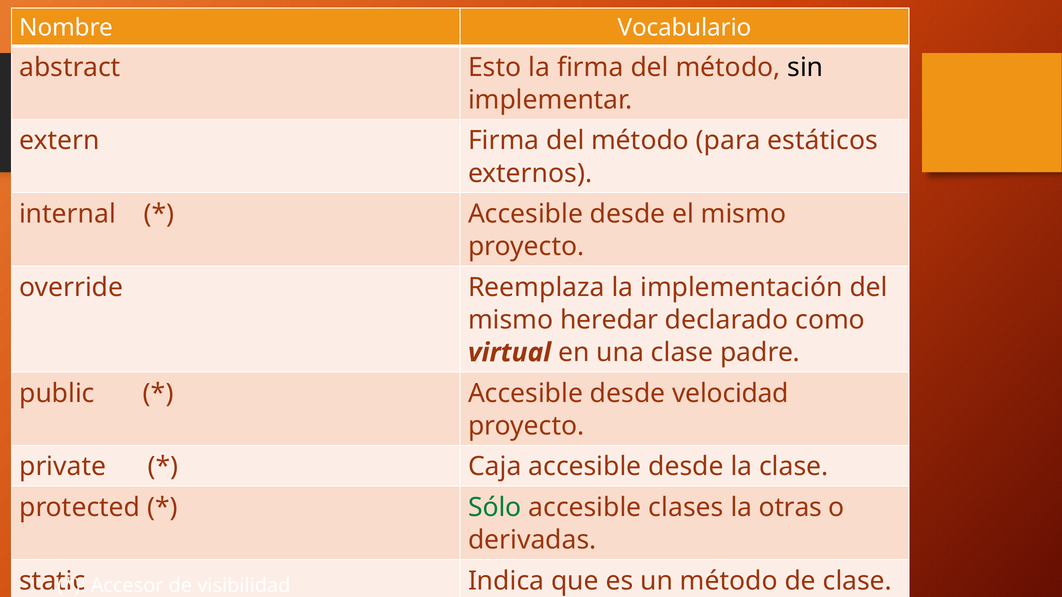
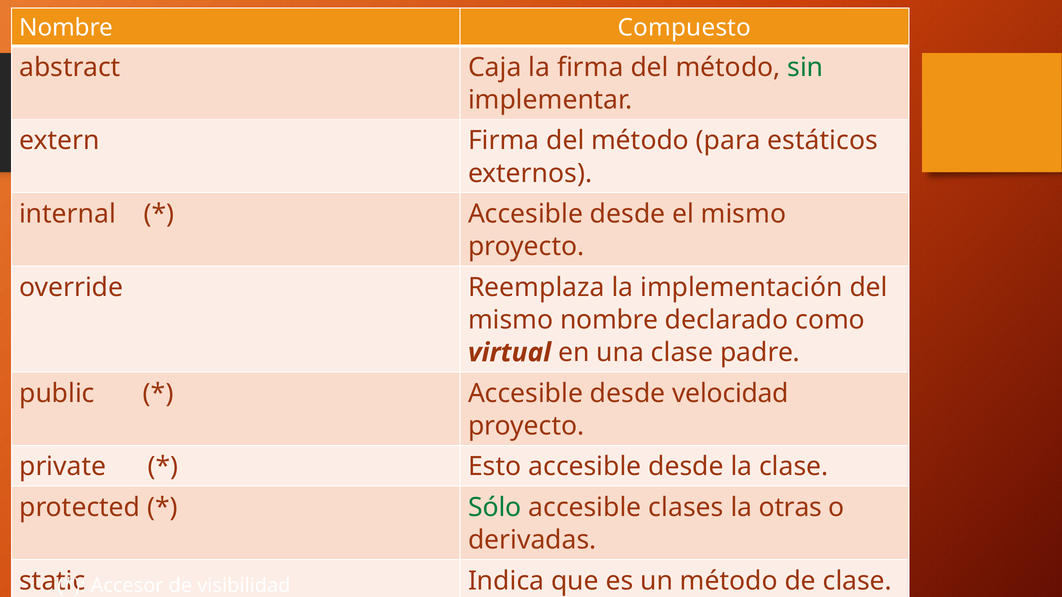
Vocabulario: Vocabulario -> Compuesto
Esto: Esto -> Caja
sin colour: black -> green
mismo heredar: heredar -> nombre
Caja: Caja -> Esto
